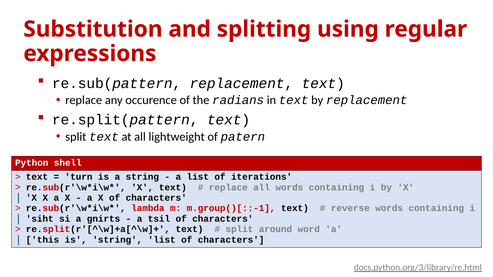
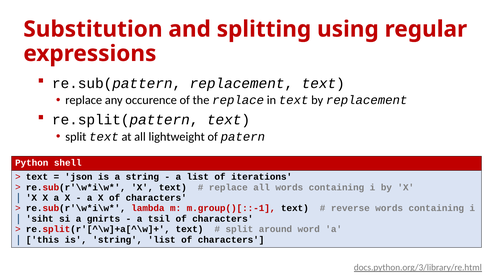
the radians: radians -> replace
turn: turn -> json
